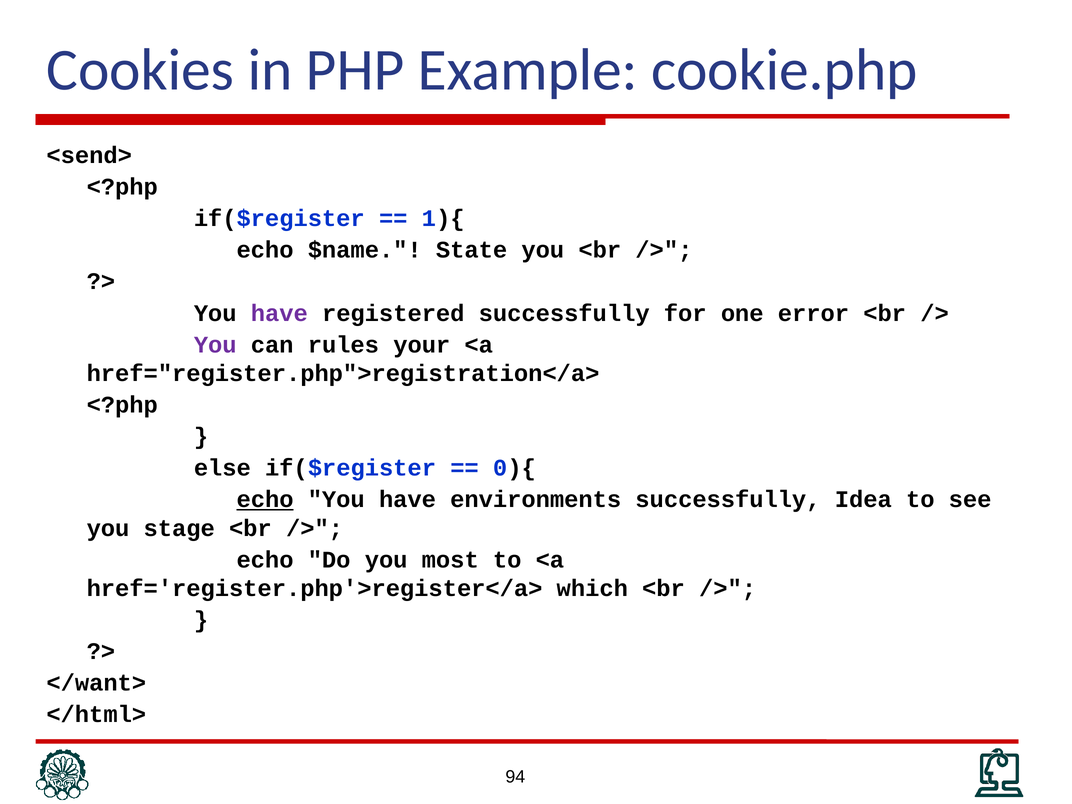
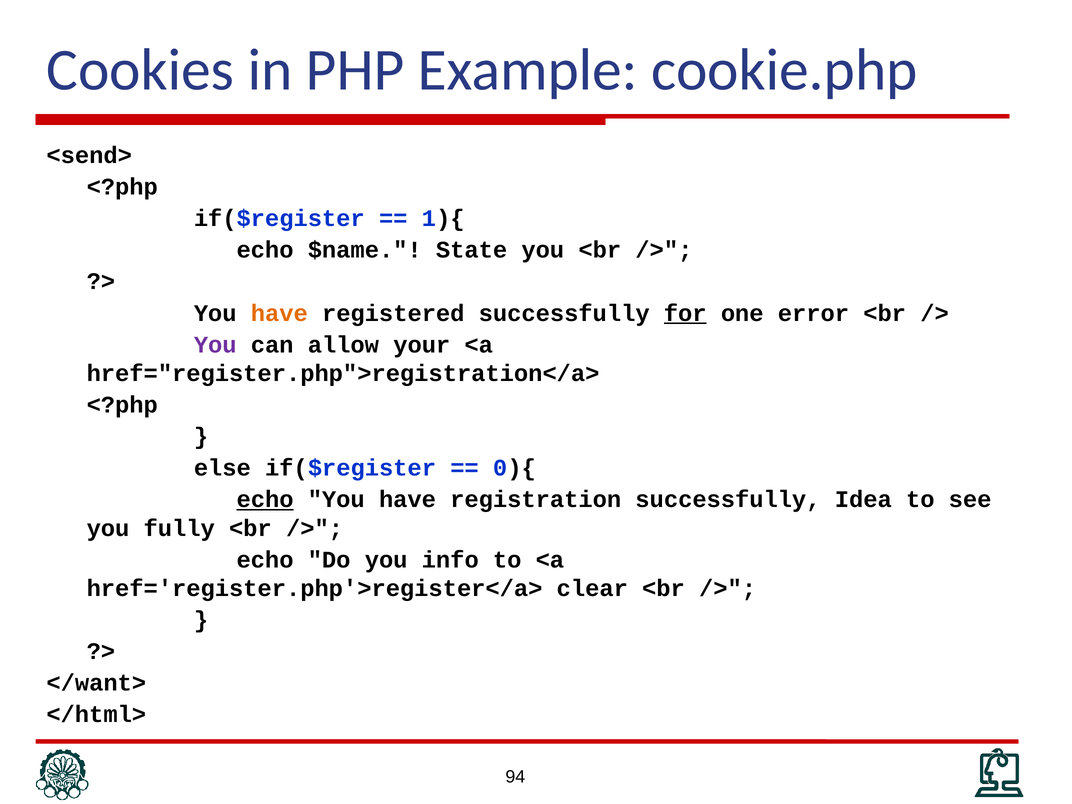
have at (279, 313) colour: purple -> orange
for underline: none -> present
rules: rules -> allow
environments: environments -> registration
stage: stage -> fully
most: most -> info
which: which -> clear
